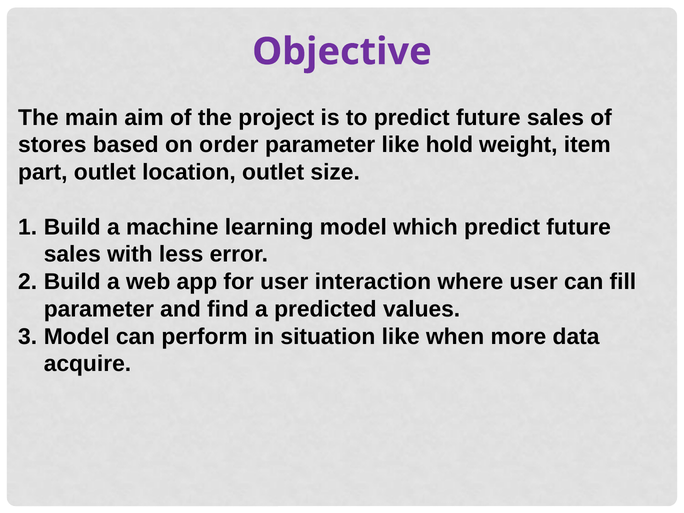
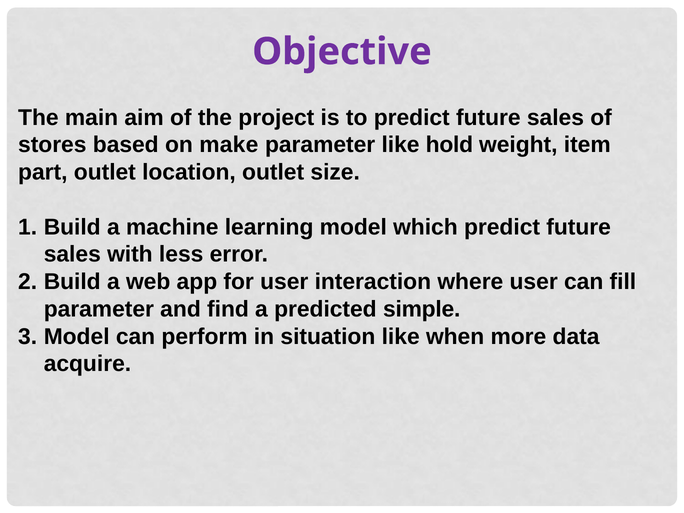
order: order -> make
values: values -> simple
